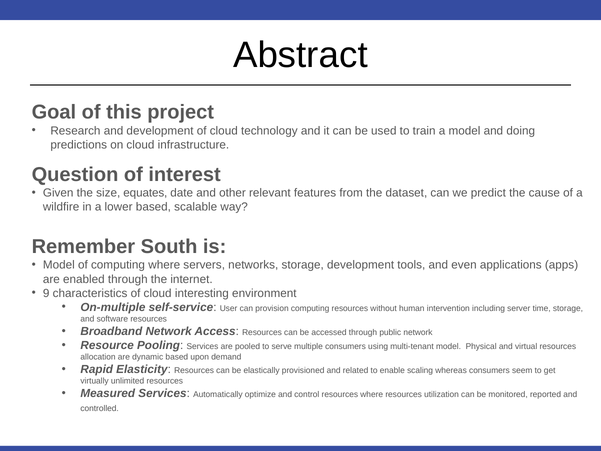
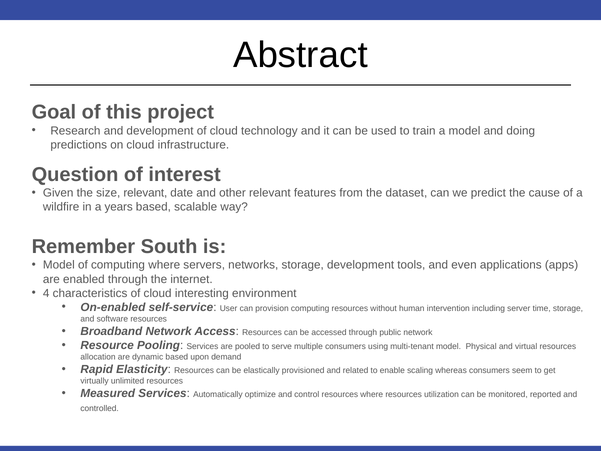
size equates: equates -> relevant
lower: lower -> years
9: 9 -> 4
On-multiple: On-multiple -> On-enabled
